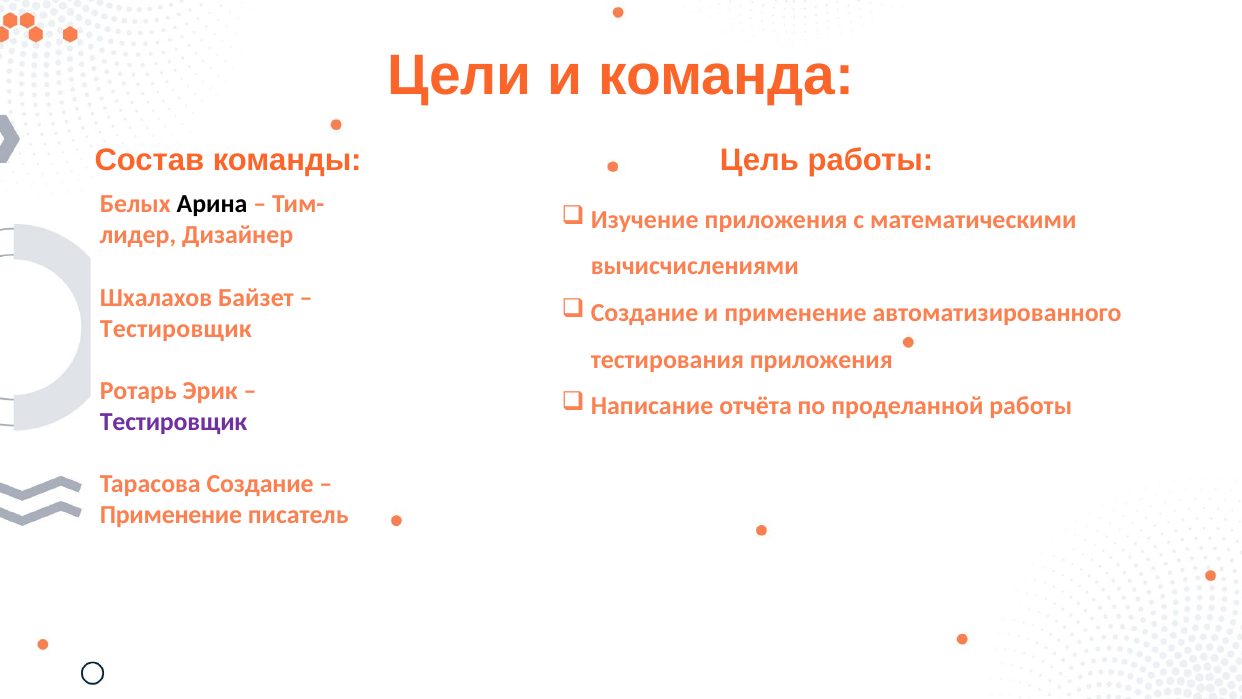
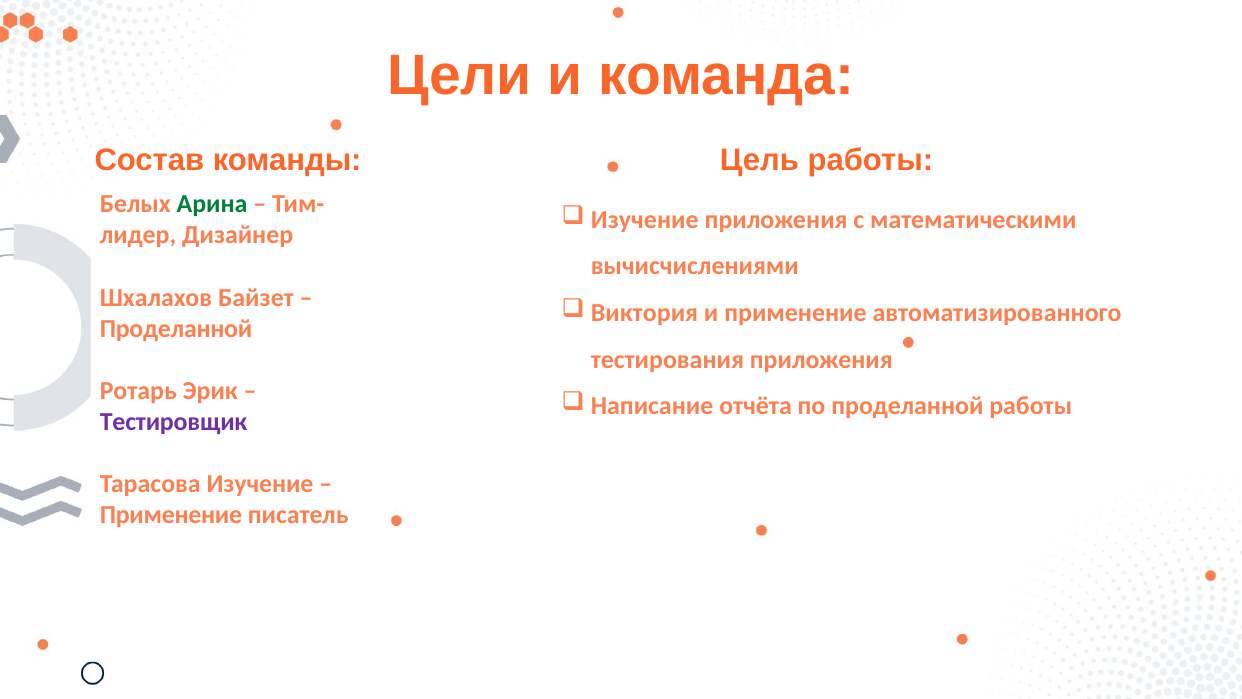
Арина colour: black -> green
Создание at (645, 313): Создание -> Виктория
Тестировщик at (176, 328): Тестировщик -> Проделанной
Тарасова Создание: Создание -> Изучение
